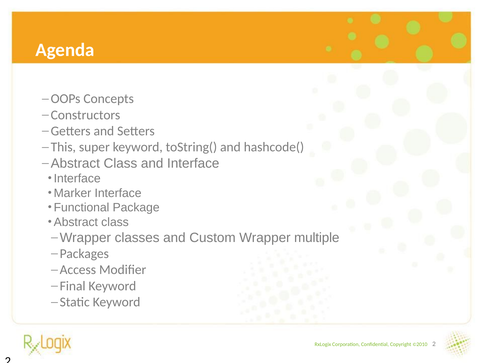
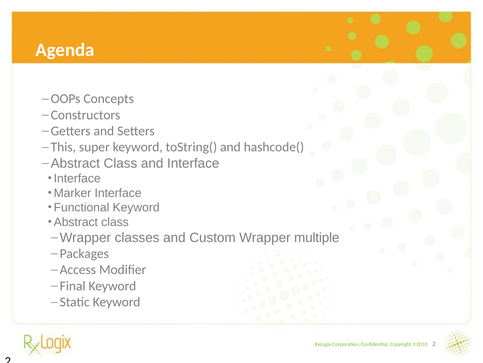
Functional Package: Package -> Keyword
